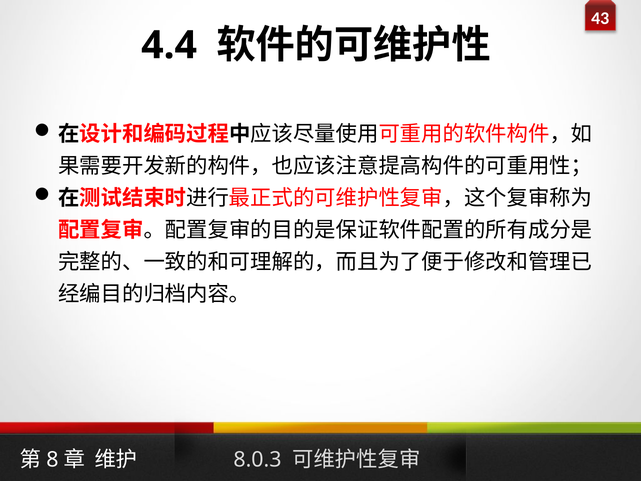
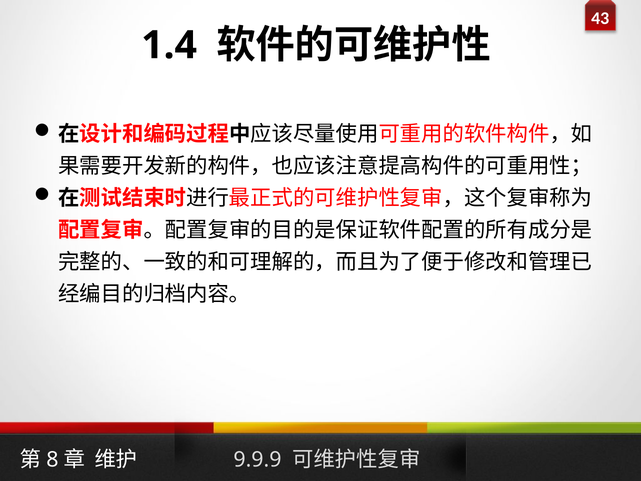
4.4: 4.4 -> 1.4
8.0.3: 8.0.3 -> 9.9.9
